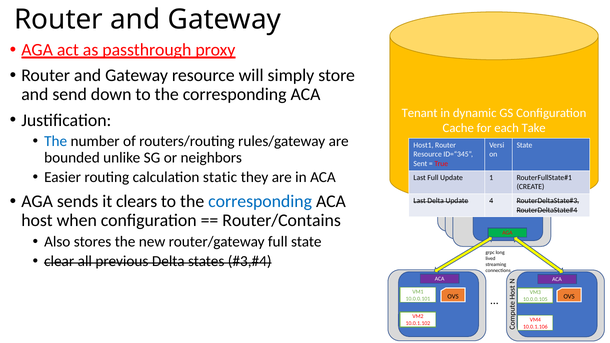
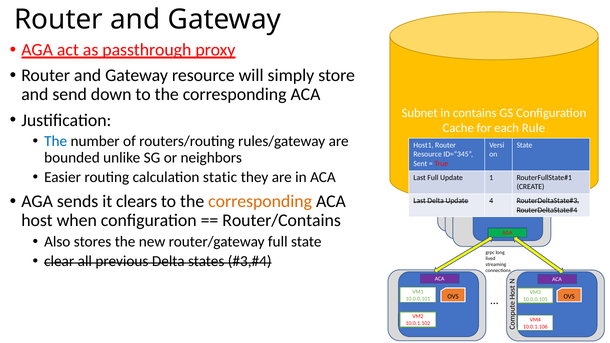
Tenant: Tenant -> Subnet
dynamic: dynamic -> contains
Take: Take -> Rule
corresponding at (260, 201) colour: blue -> orange
